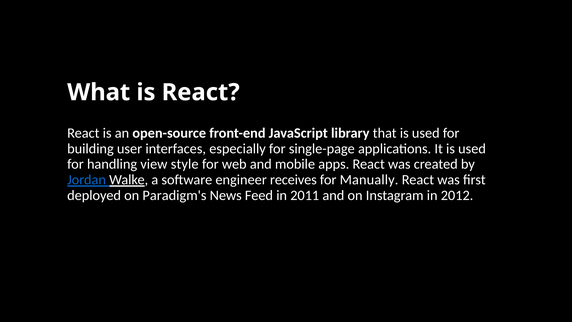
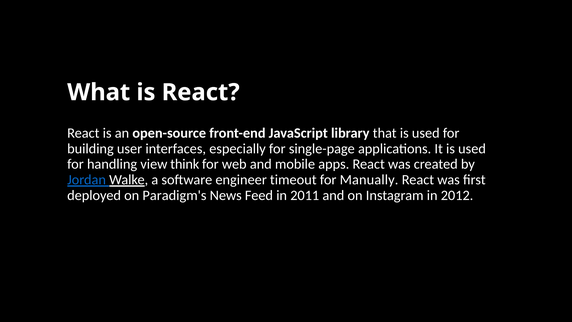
style: style -> think
receives: receives -> timeout
